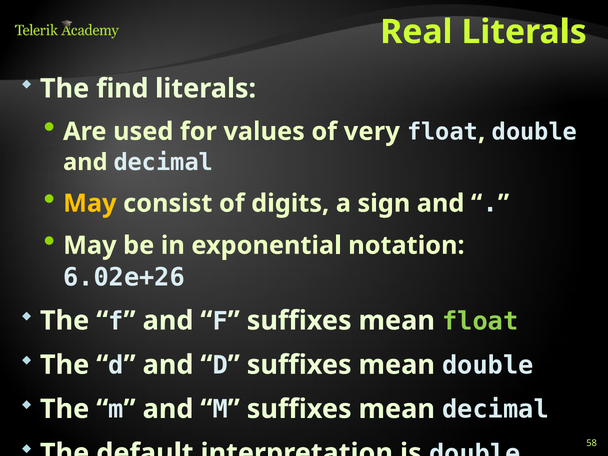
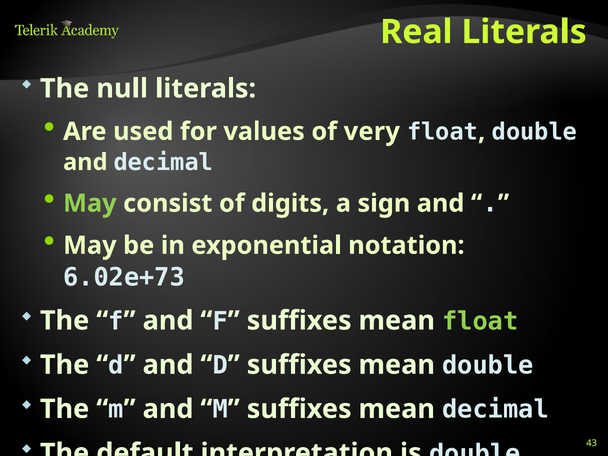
find: find -> null
May at (90, 203) colour: yellow -> light green
6.02e+26: 6.02e+26 -> 6.02e+73
58: 58 -> 43
